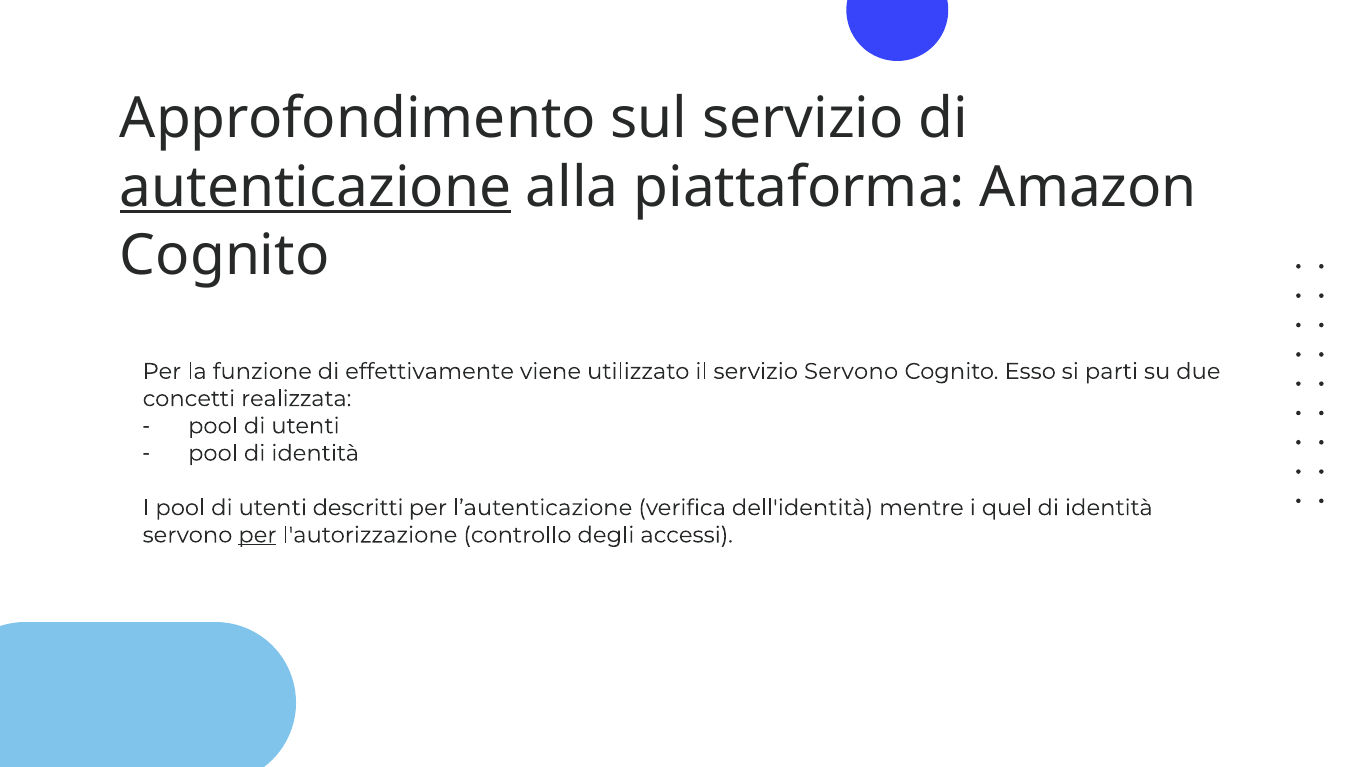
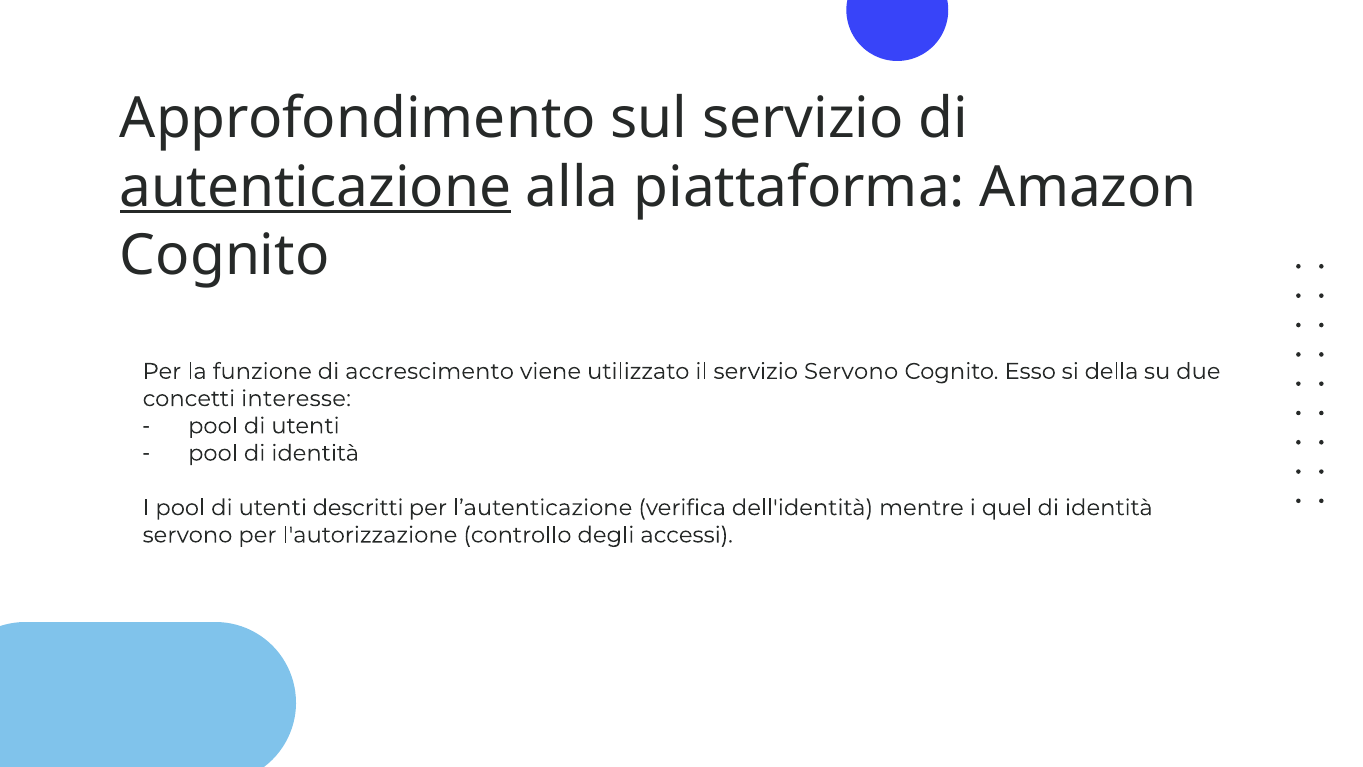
effettivamente: effettivamente -> accrescimento
parti: parti -> della
realizzata: realizzata -> interesse
per at (257, 535) underline: present -> none
